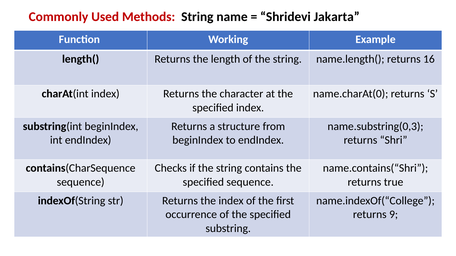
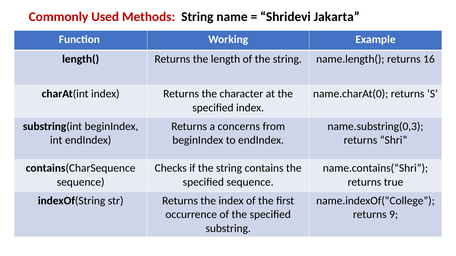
structure: structure -> concerns
